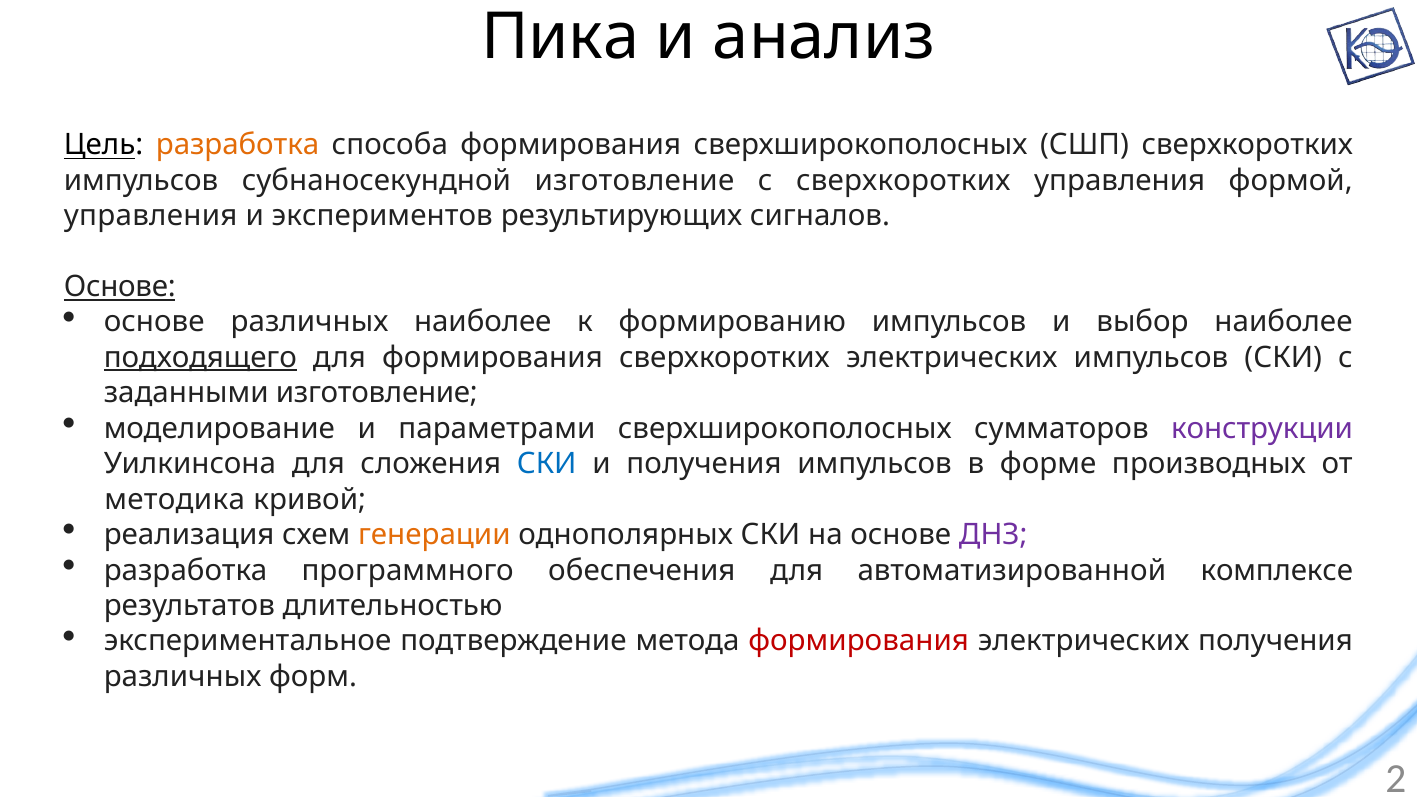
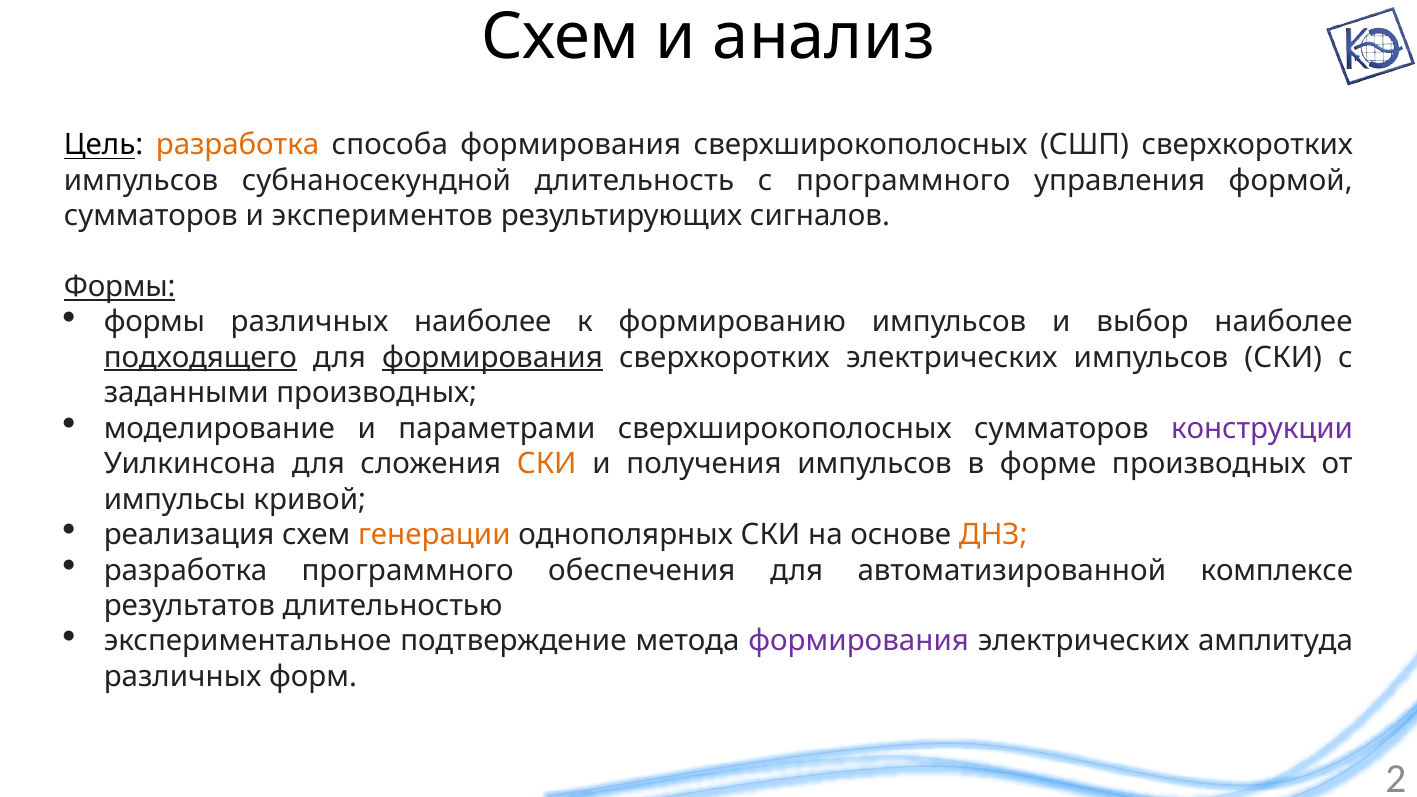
Пика at (560, 37): Пика -> Схем
субнаносекундной изготовление: изготовление -> длительность
с сверхкоротких: сверхкоротких -> программного
управления at (151, 216): управления -> сумматоров
Основе at (120, 287): Основе -> Формы
основе at (154, 322): основе -> формы
формирования at (492, 358) underline: none -> present
заданными изготовление: изготовление -> производных
СКИ at (547, 464) colour: blue -> orange
методика: методика -> импульсы
ДНЗ colour: purple -> orange
формирования at (859, 641) colour: red -> purple
электрических получения: получения -> амплитуда
